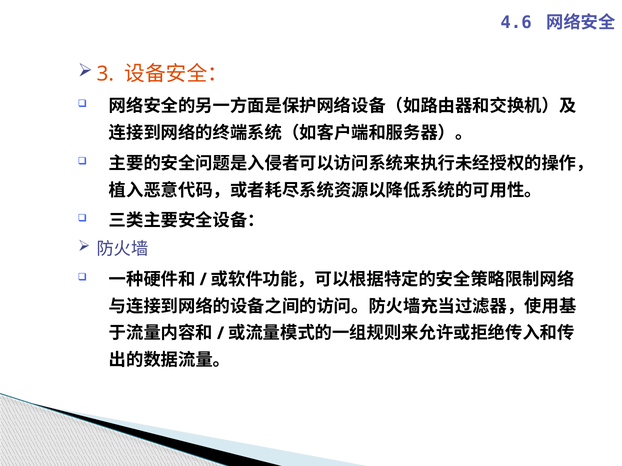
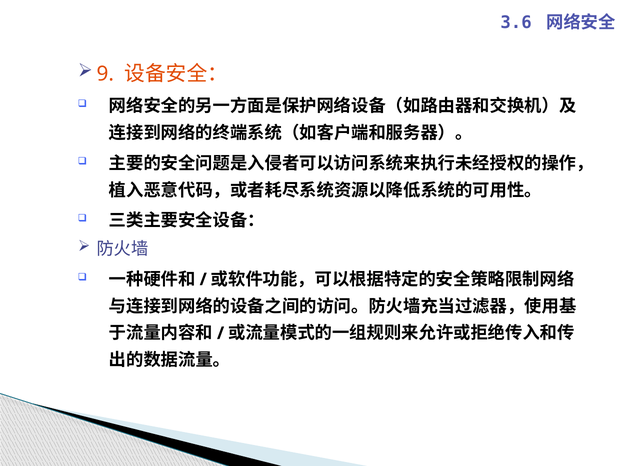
4.6: 4.6 -> 3.6
3: 3 -> 9
